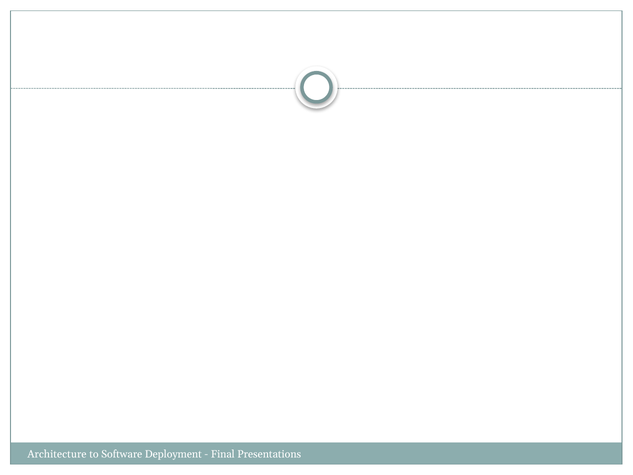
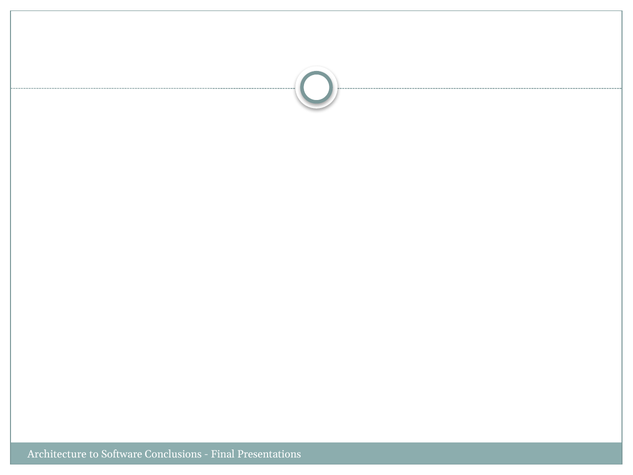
Deployment: Deployment -> Conclusions
